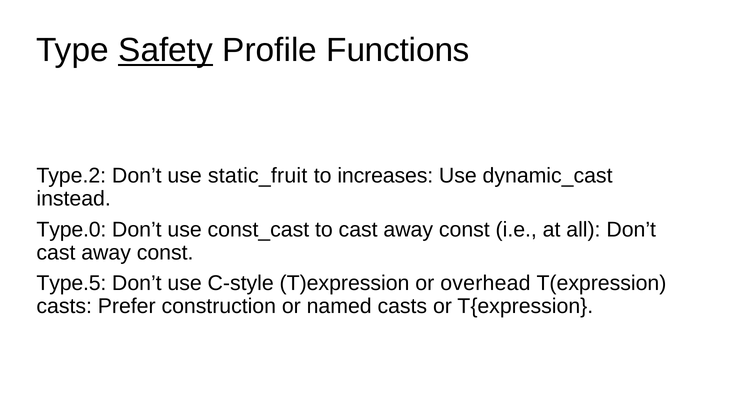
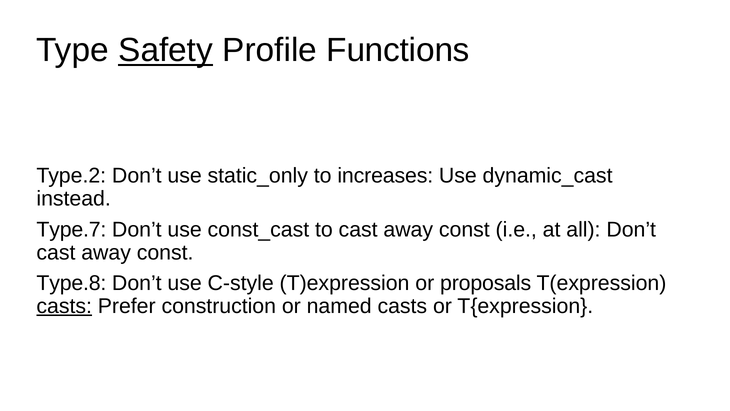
static_fruit: static_fruit -> static_only
Type.0: Type.0 -> Type.7
Type.5: Type.5 -> Type.8
overhead: overhead -> proposals
casts at (64, 306) underline: none -> present
